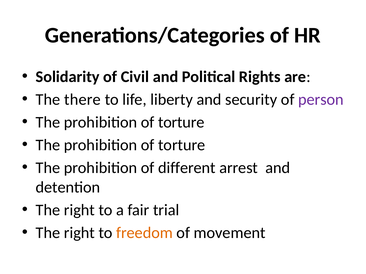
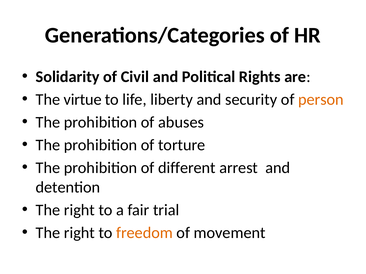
there: there -> virtue
person colour: purple -> orange
torture at (181, 122): torture -> abuses
